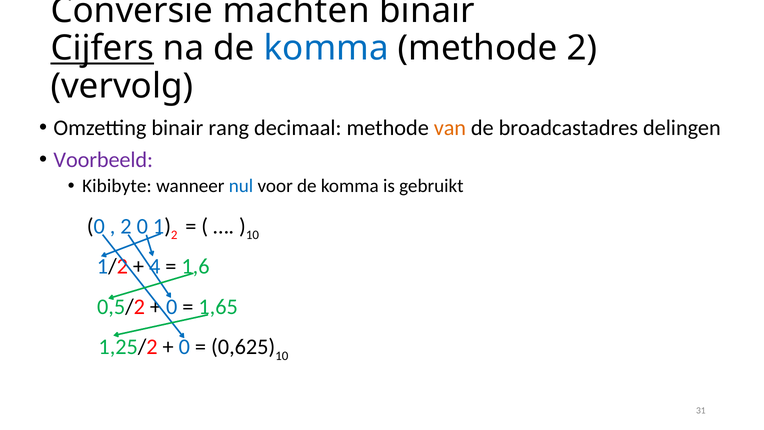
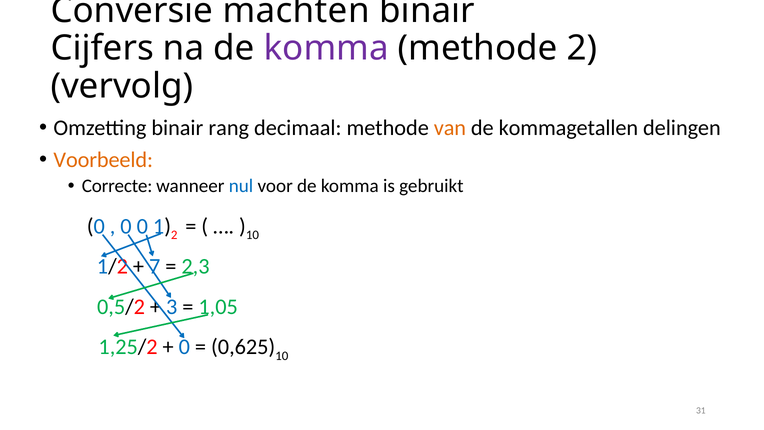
Cijfers underline: present -> none
komma at (326, 48) colour: blue -> purple
broadcastadres: broadcastadres -> kommagetallen
Voorbeeld colour: purple -> orange
Kibibyte: Kibibyte -> Correcte
2 at (126, 226): 2 -> 0
4: 4 -> 7
1,6: 1,6 -> 2,3
0 at (172, 307): 0 -> 3
1,65: 1,65 -> 1,05
